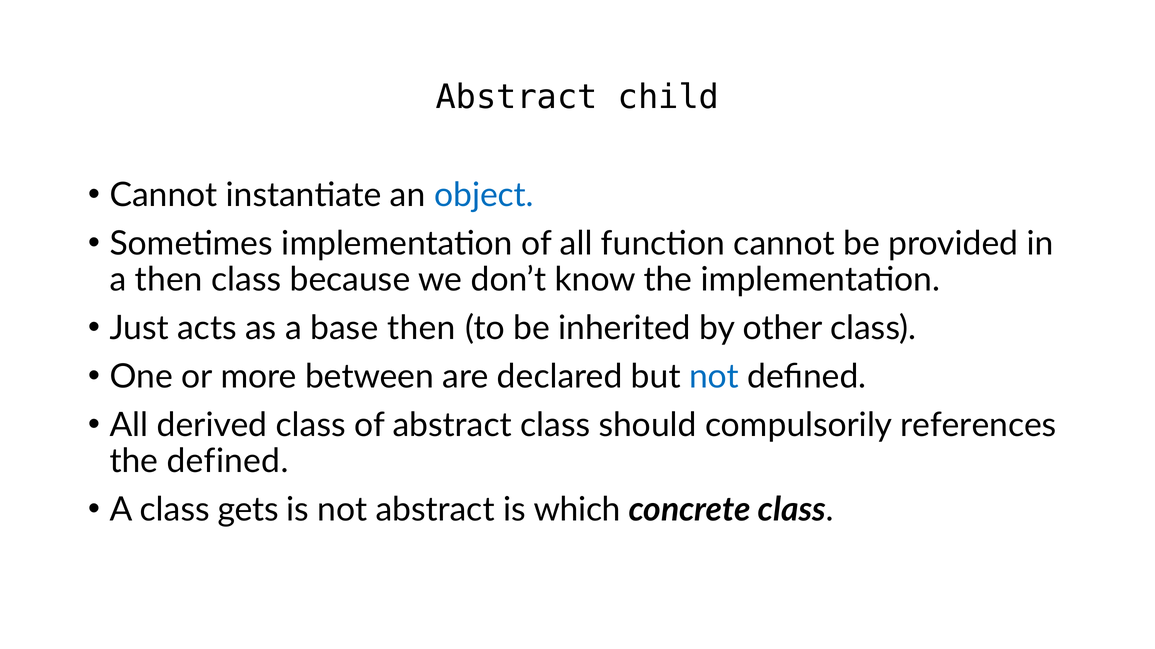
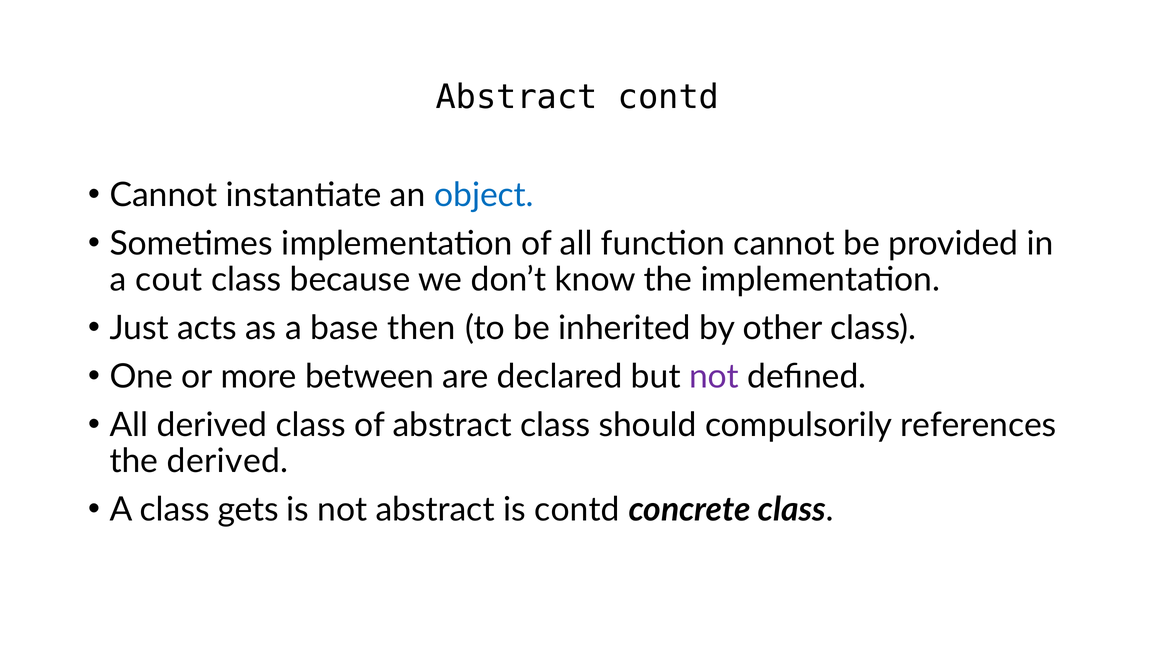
Abstract child: child -> contd
a then: then -> cout
not at (714, 377) colour: blue -> purple
the defined: defined -> derived
is which: which -> contd
